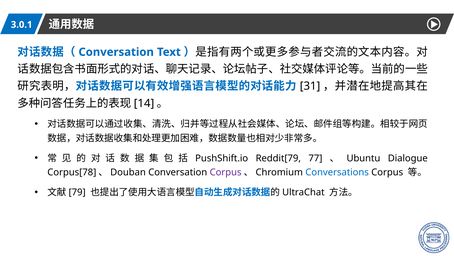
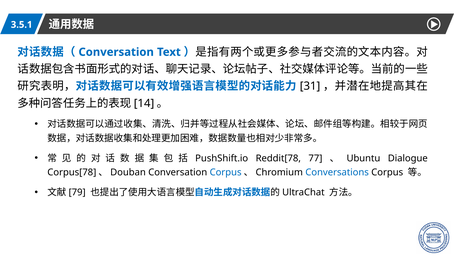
3.0.1: 3.0.1 -> 3.5.1
Reddit[79: Reddit[79 -> Reddit[78
Corpus at (226, 172) colour: purple -> blue
